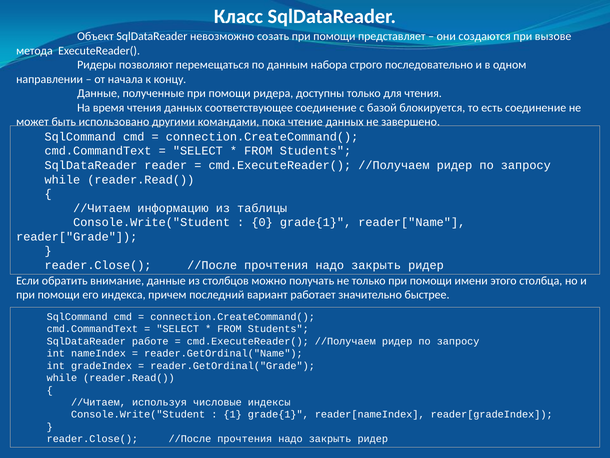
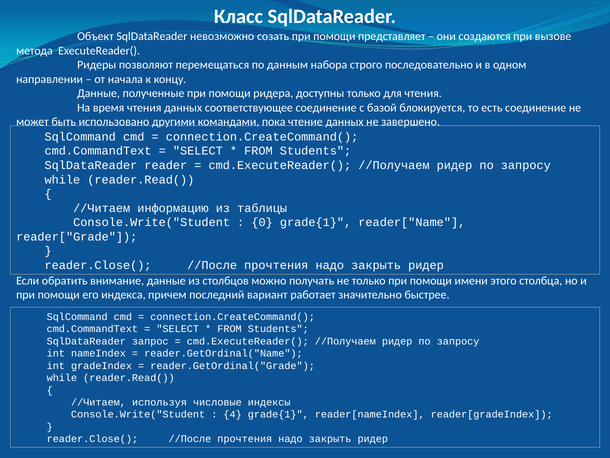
работе: работе -> запрос
1: 1 -> 4
